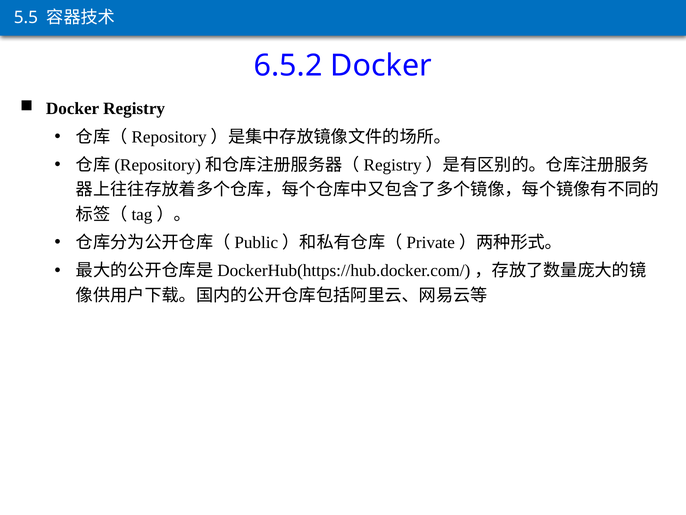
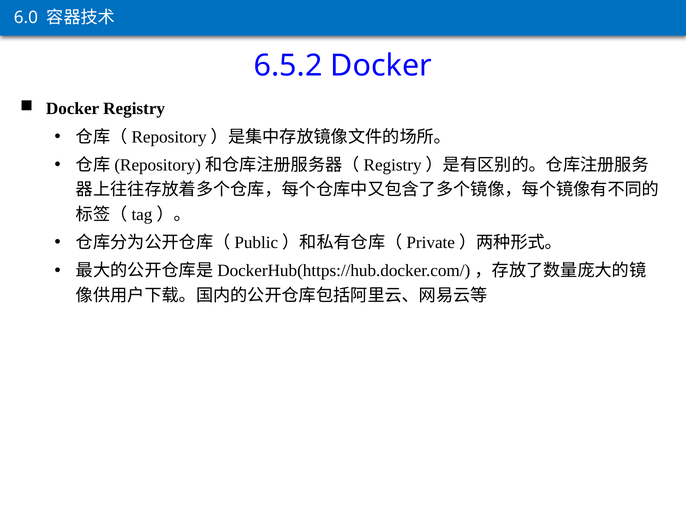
5.5: 5.5 -> 6.0
